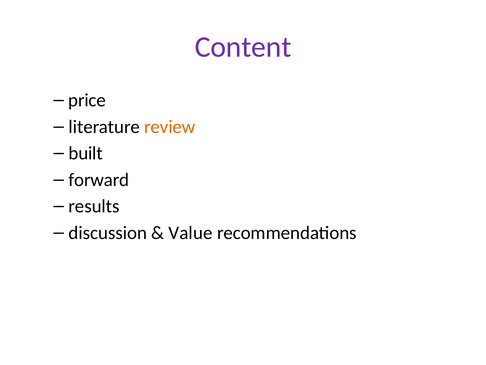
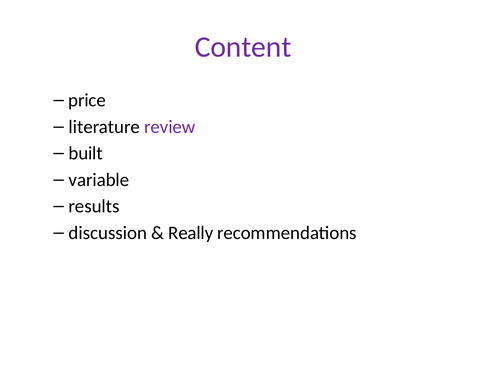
review colour: orange -> purple
forward: forward -> variable
Value: Value -> Really
